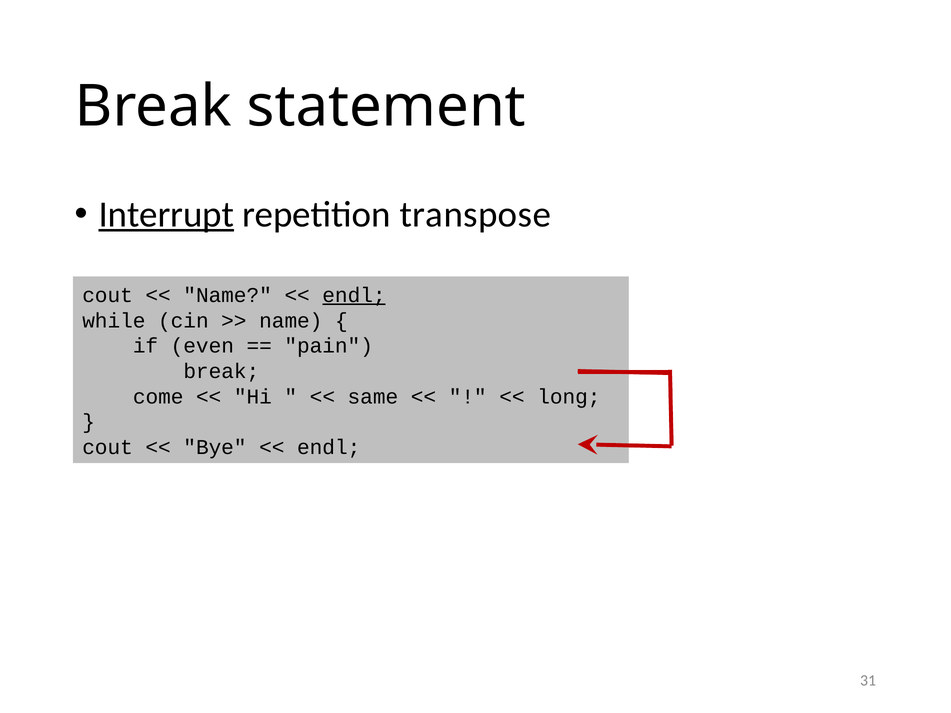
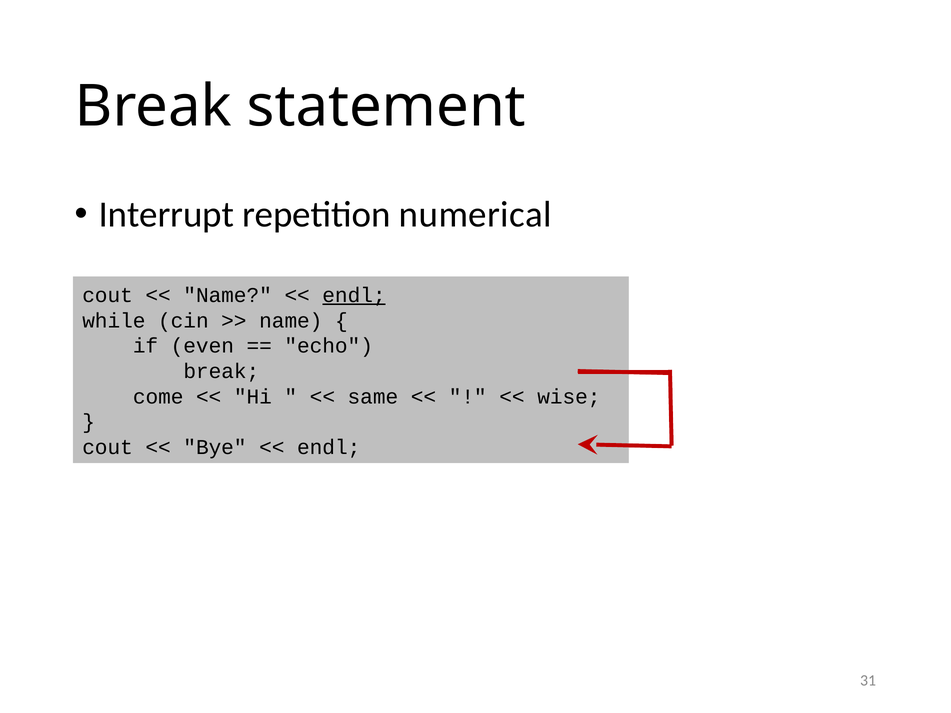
Interrupt underline: present -> none
transpose: transpose -> numerical
pain: pain -> echo
long: long -> wise
